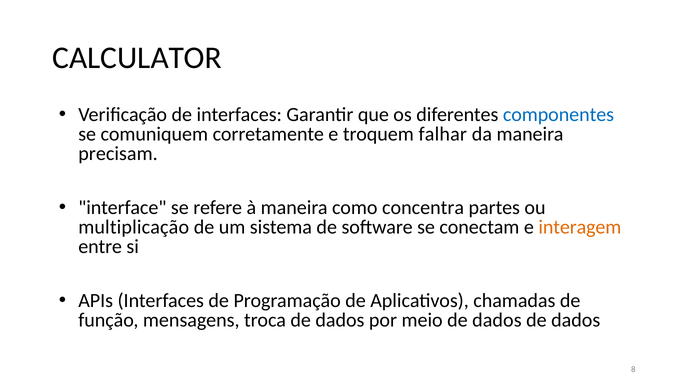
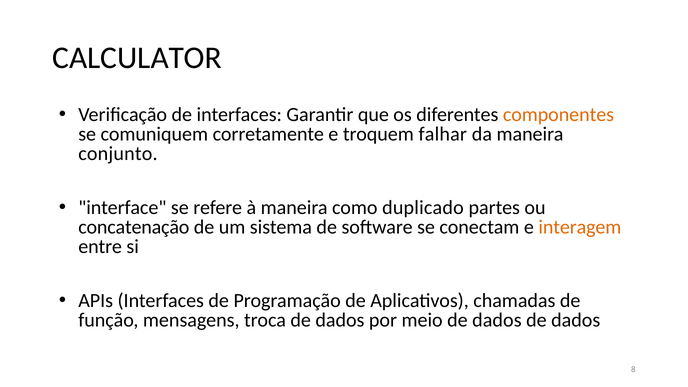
componentes colour: blue -> orange
precisam: precisam -> conjunto
concentra: concentra -> duplicado
multiplicação: multiplicação -> concatenação
